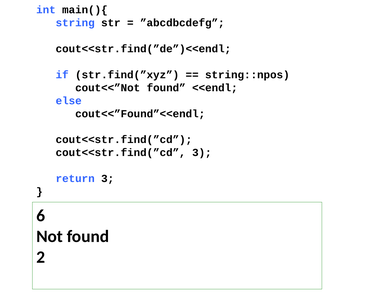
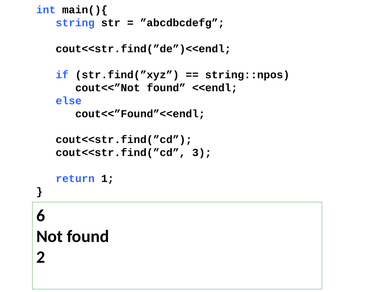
return 3: 3 -> 1
